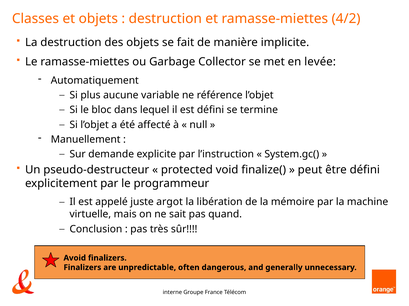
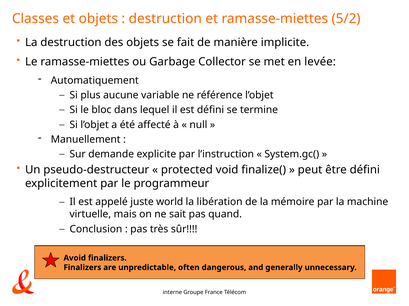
4/2: 4/2 -> 5/2
argot: argot -> world
